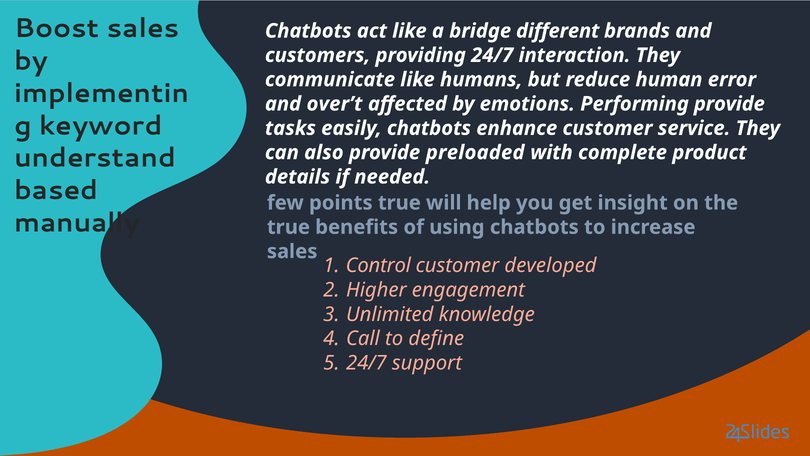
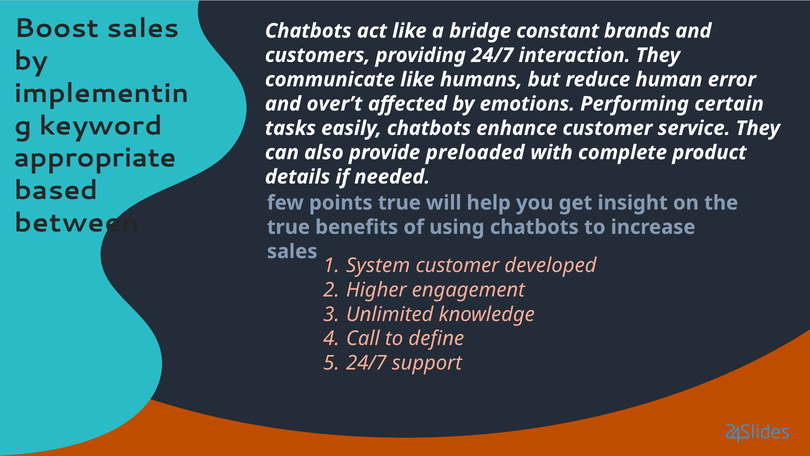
different: different -> constant
Performing provide: provide -> certain
understand: understand -> appropriate
manually: manually -> between
Control: Control -> System
